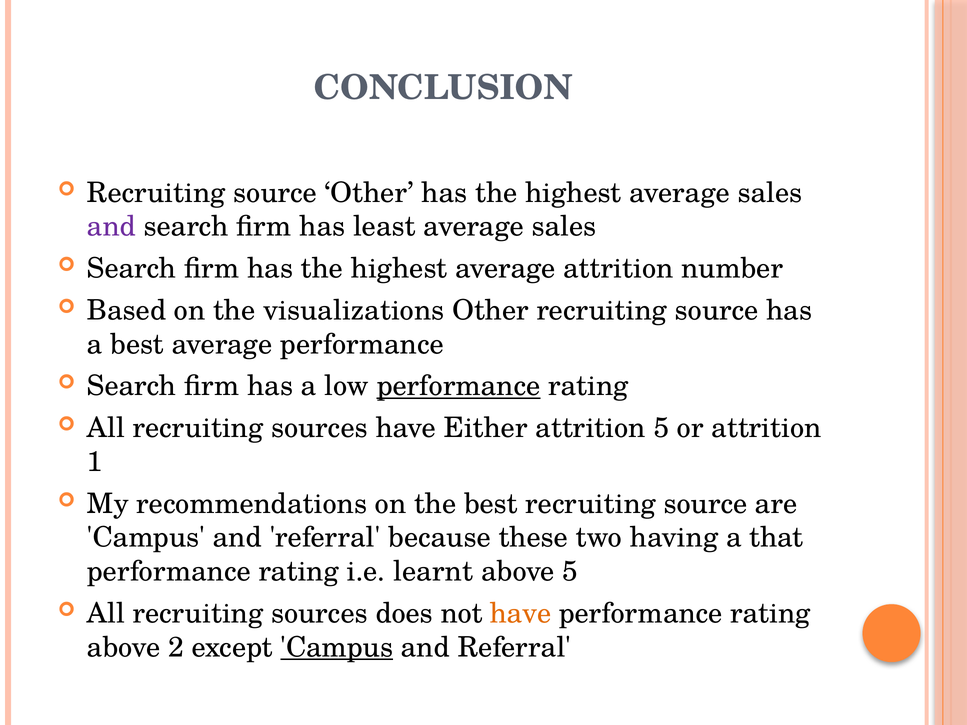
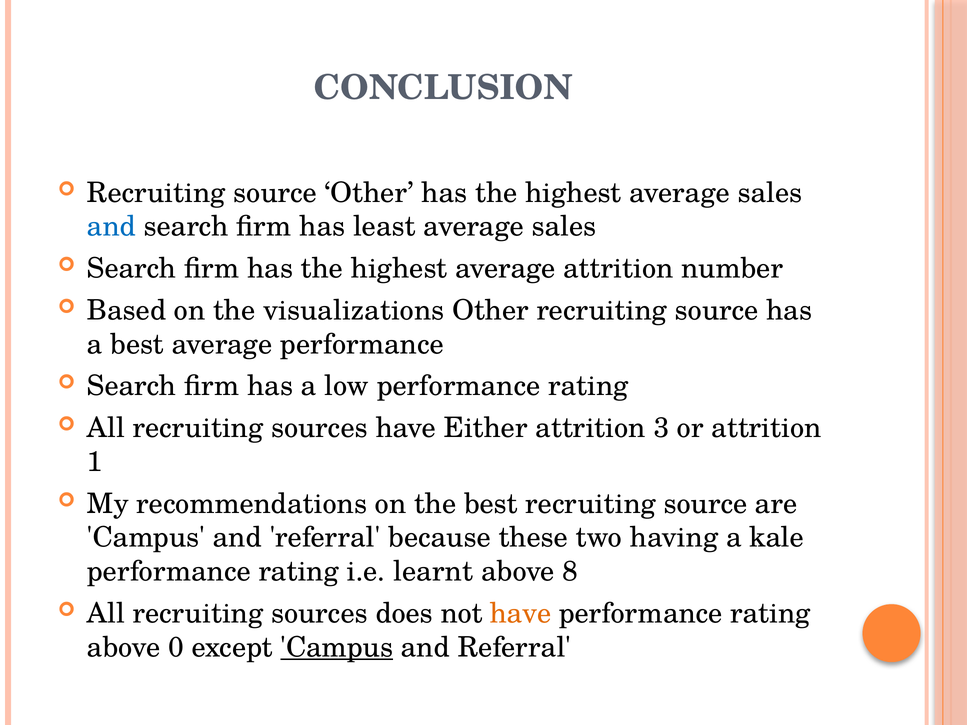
and at (111, 227) colour: purple -> blue
performance at (458, 386) underline: present -> none
attrition 5: 5 -> 3
that: that -> kale
above 5: 5 -> 8
2: 2 -> 0
